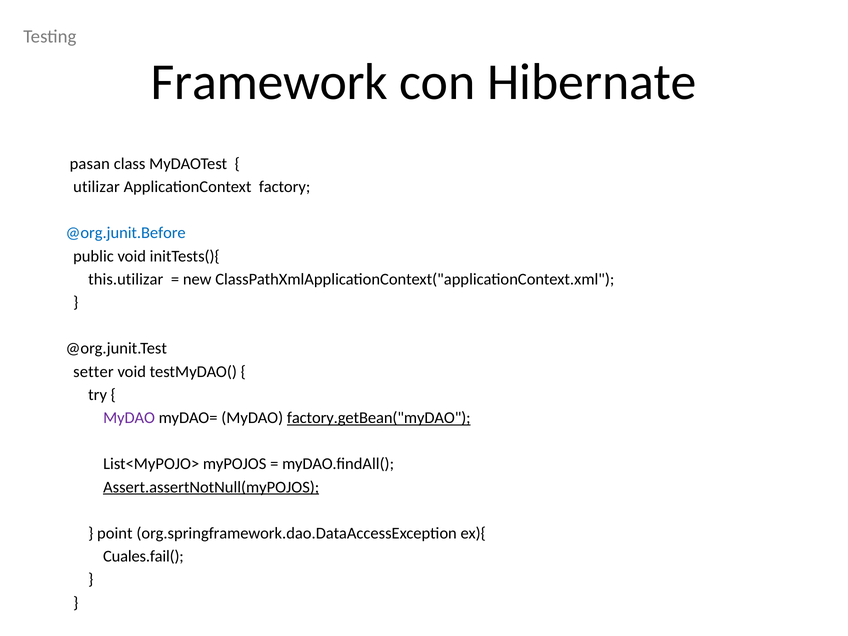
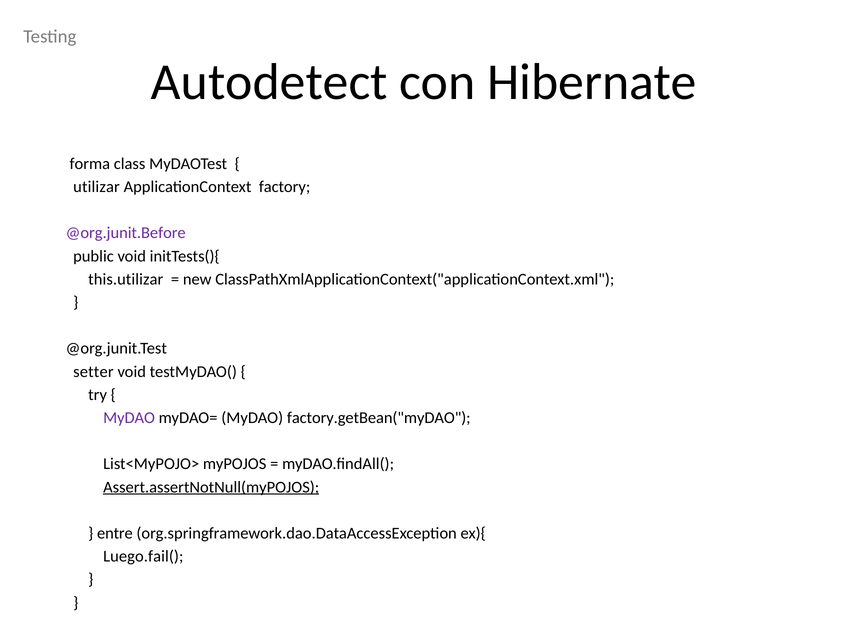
Framework: Framework -> Autodetect
pasan: pasan -> forma
@org.junit.Before colour: blue -> purple
factory.getBean("myDAO underline: present -> none
point: point -> entre
Cuales.fail(: Cuales.fail( -> Luego.fail(
